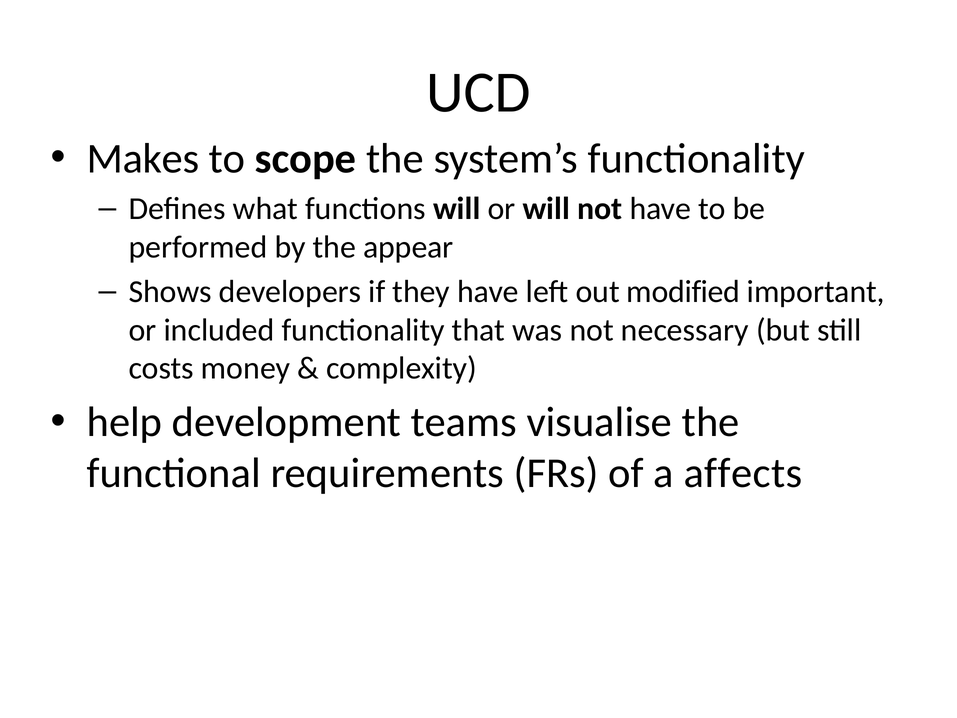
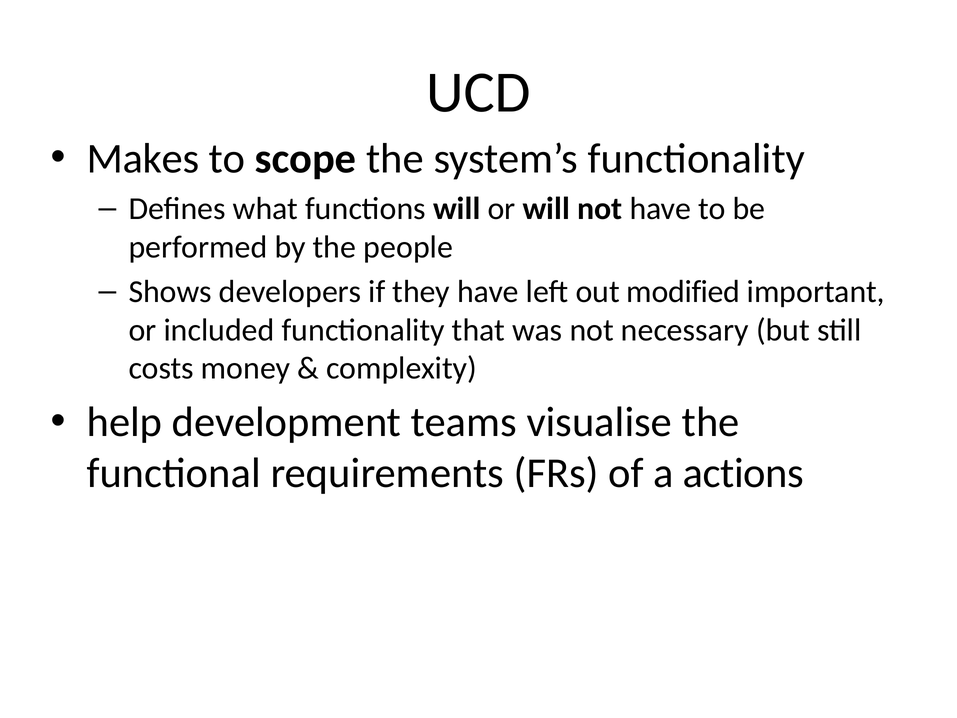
appear: appear -> people
affects: affects -> actions
